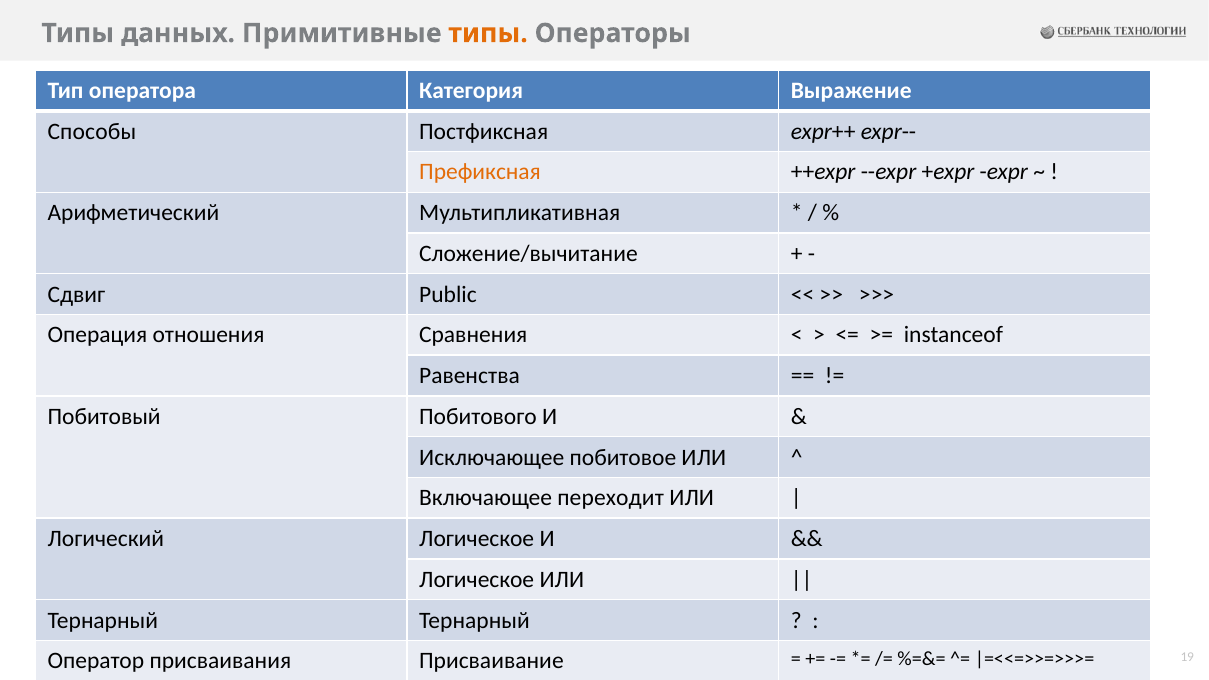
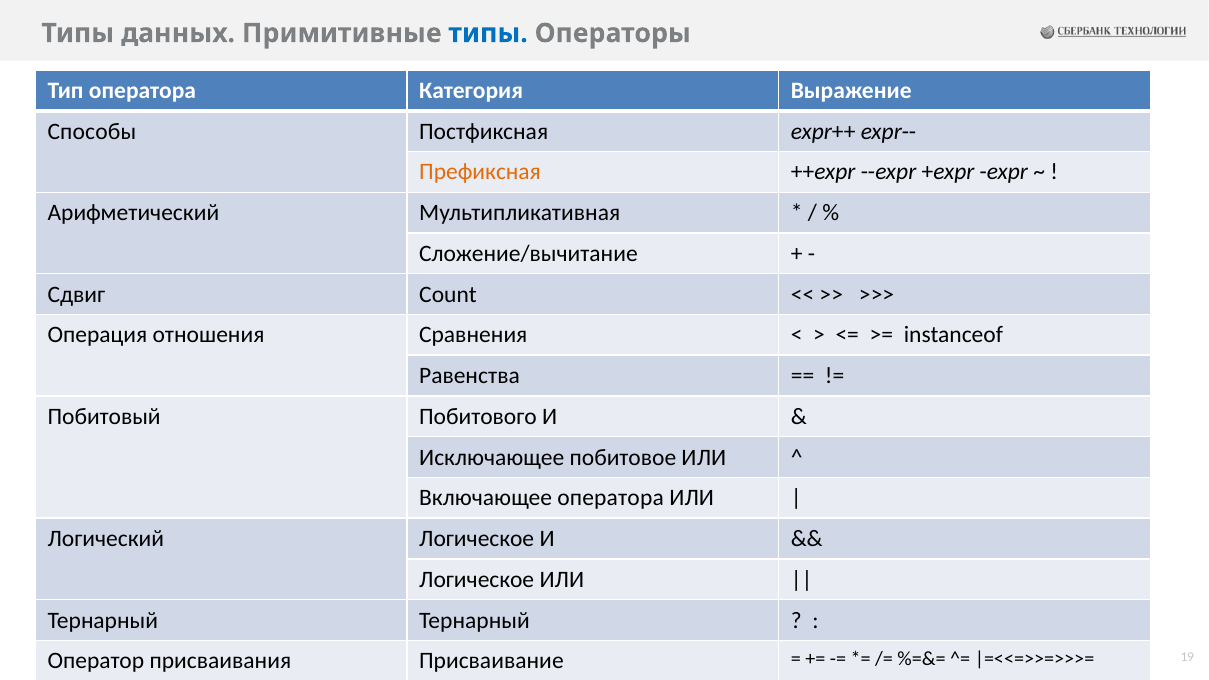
типы at (488, 33) colour: orange -> blue
Public: Public -> Count
Включающее переходит: переходит -> оператора
